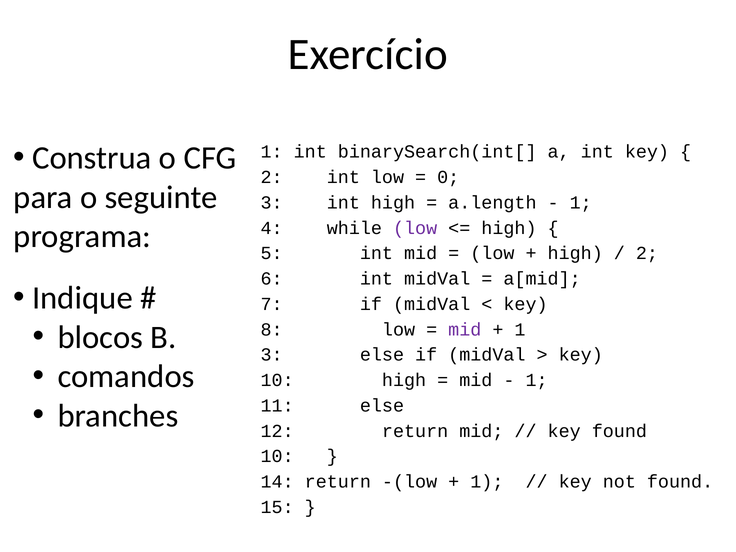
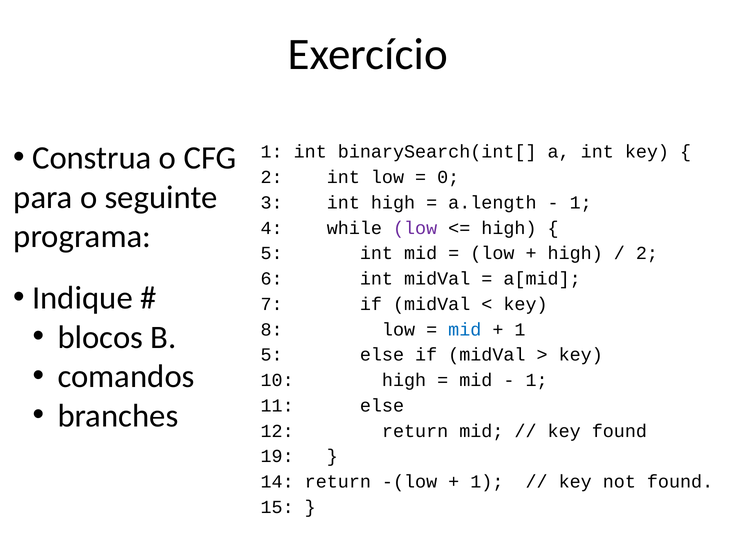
mid at (465, 329) colour: purple -> blue
3 at (272, 355): 3 -> 5
10 at (277, 456): 10 -> 19
